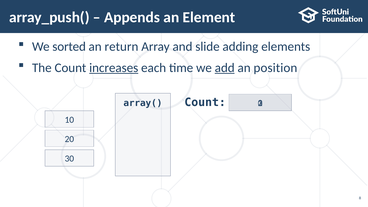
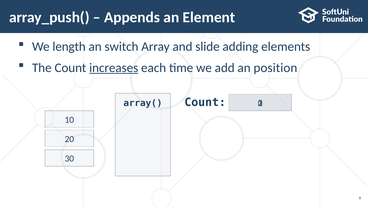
sorted: sorted -> length
return: return -> switch
add underline: present -> none
